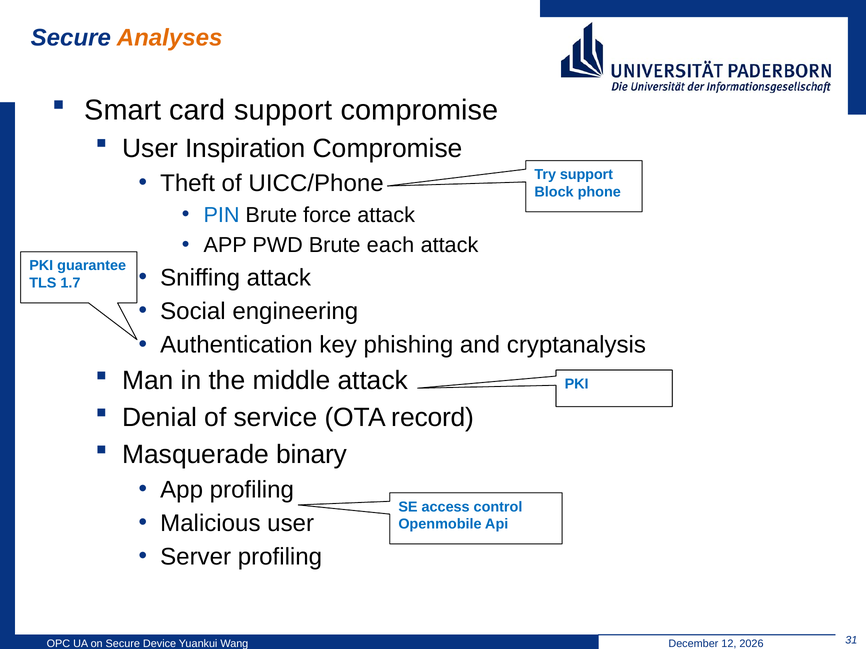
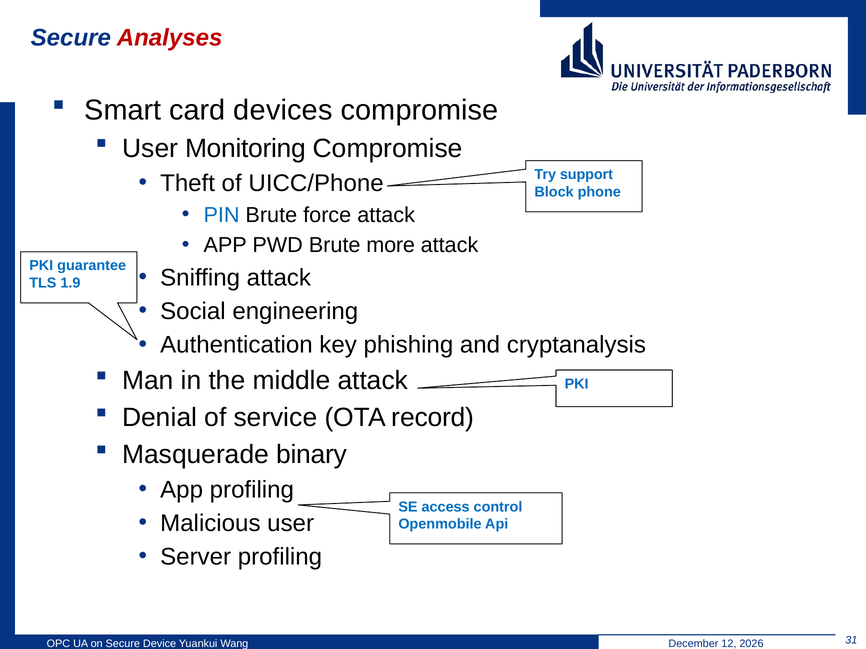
Analyses colour: orange -> red
card support: support -> devices
Inspiration: Inspiration -> Monitoring
each: each -> more
1.7: 1.7 -> 1.9
